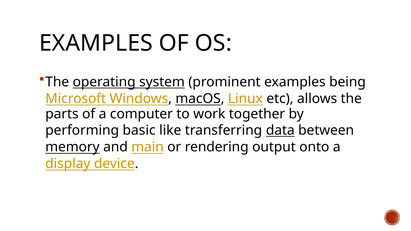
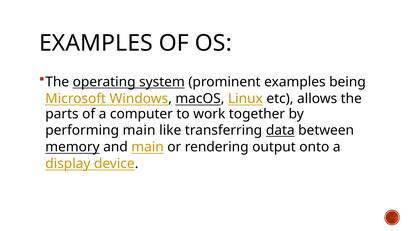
performing basic: basic -> main
